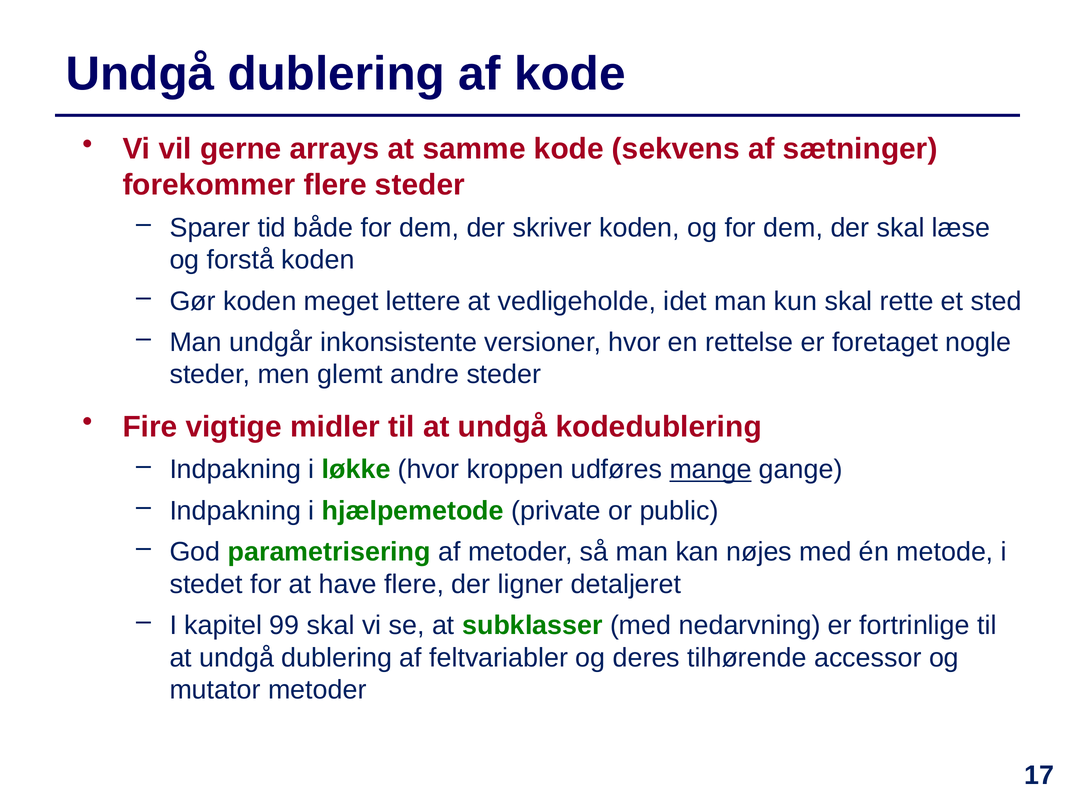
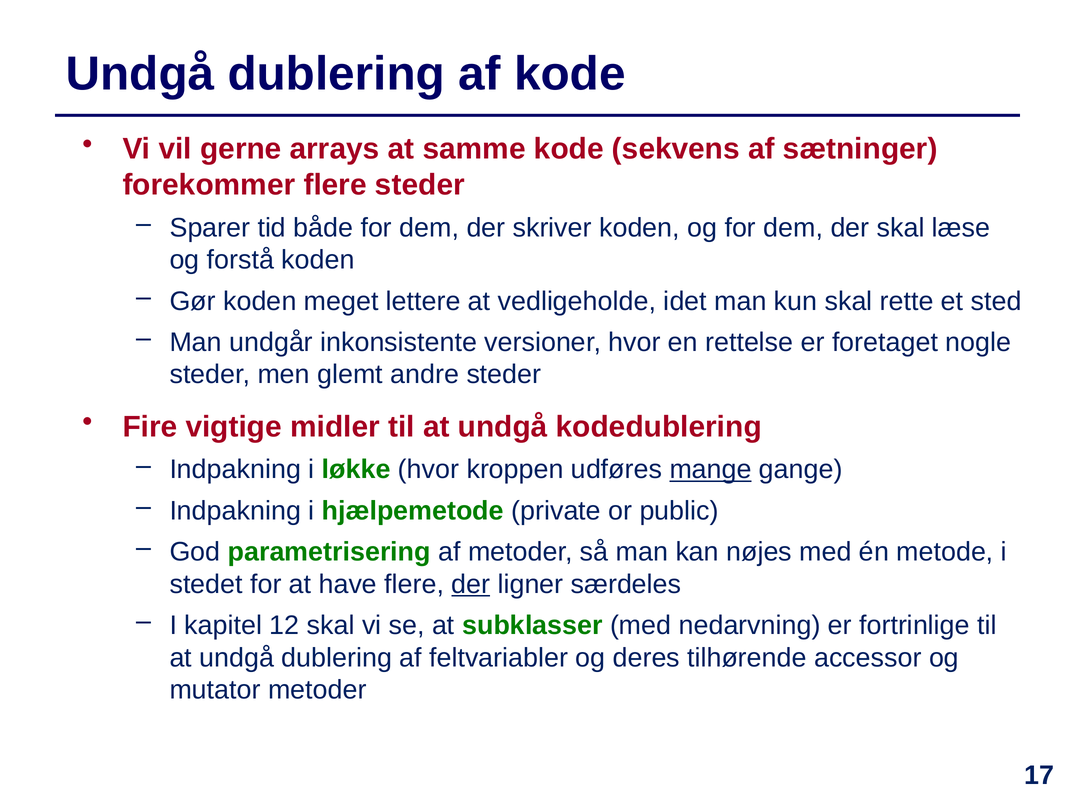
der at (471, 584) underline: none -> present
detaljeret: detaljeret -> særdeles
99: 99 -> 12
